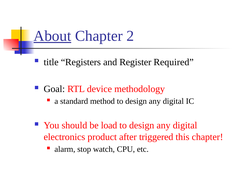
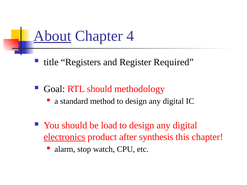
2: 2 -> 4
RTL device: device -> should
electronics underline: none -> present
triggered: triggered -> synthesis
